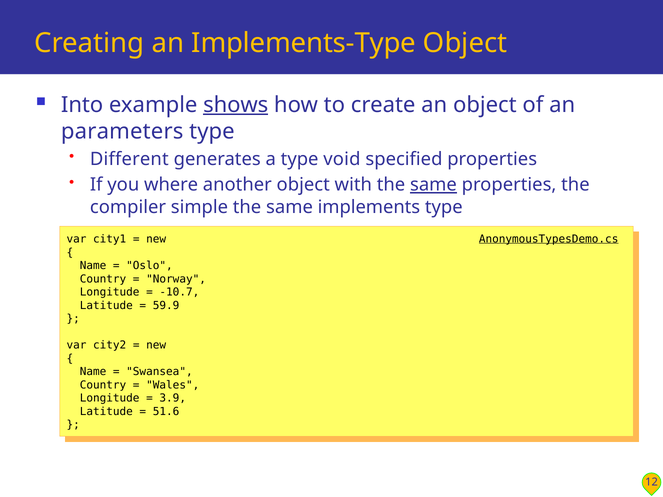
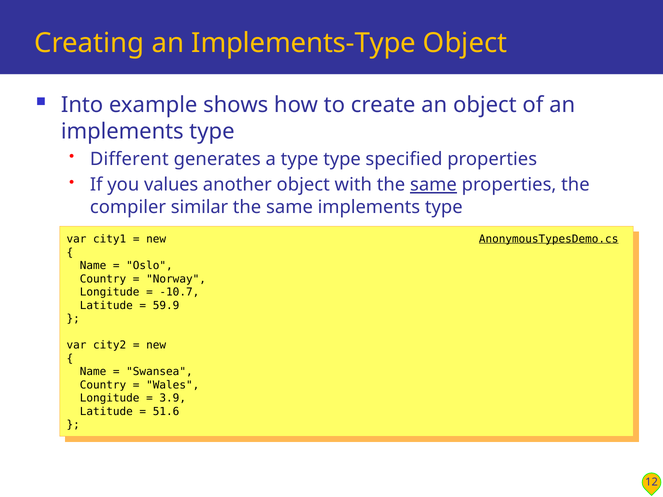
shows underline: present -> none
parameters at (122, 131): parameters -> implements
type void: void -> type
where: where -> values
simple: simple -> similar
